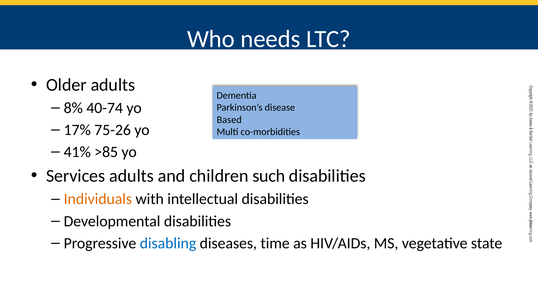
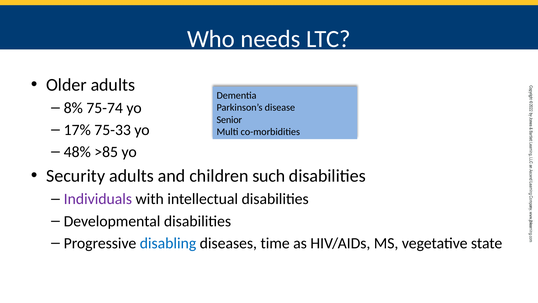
40-74: 40-74 -> 75-74
Based: Based -> Senior
75-26: 75-26 -> 75-33
41%: 41% -> 48%
Services: Services -> Security
Individuals colour: orange -> purple
